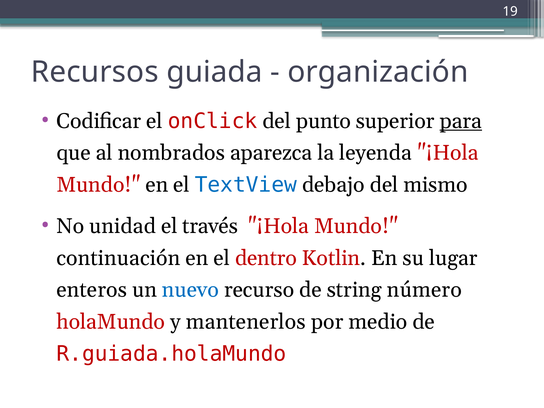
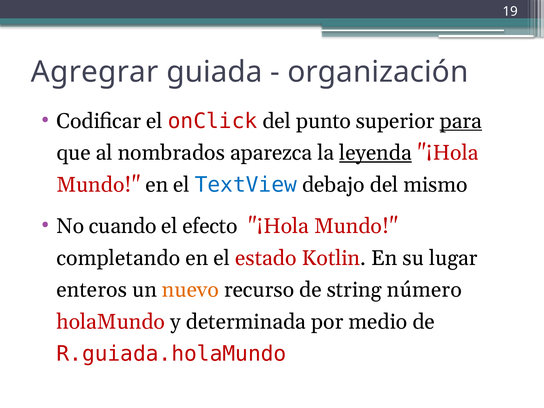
Recursos: Recursos -> Agregrar
leyenda underline: none -> present
unidad: unidad -> cuando
través: través -> efecto
continuación: continuación -> completando
dentro: dentro -> estado
nuevo colour: blue -> orange
mantenerlos: mantenerlos -> determinada
